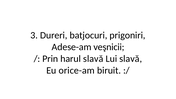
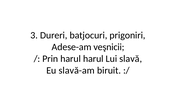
harul slavă: slavă -> harul
orice-am: orice-am -> slavă-am
